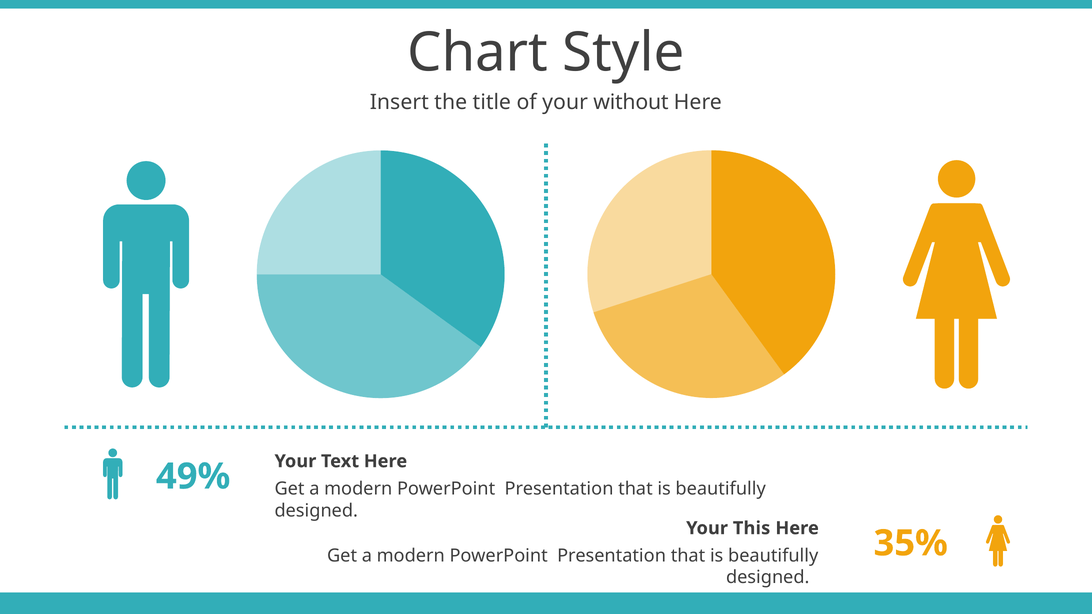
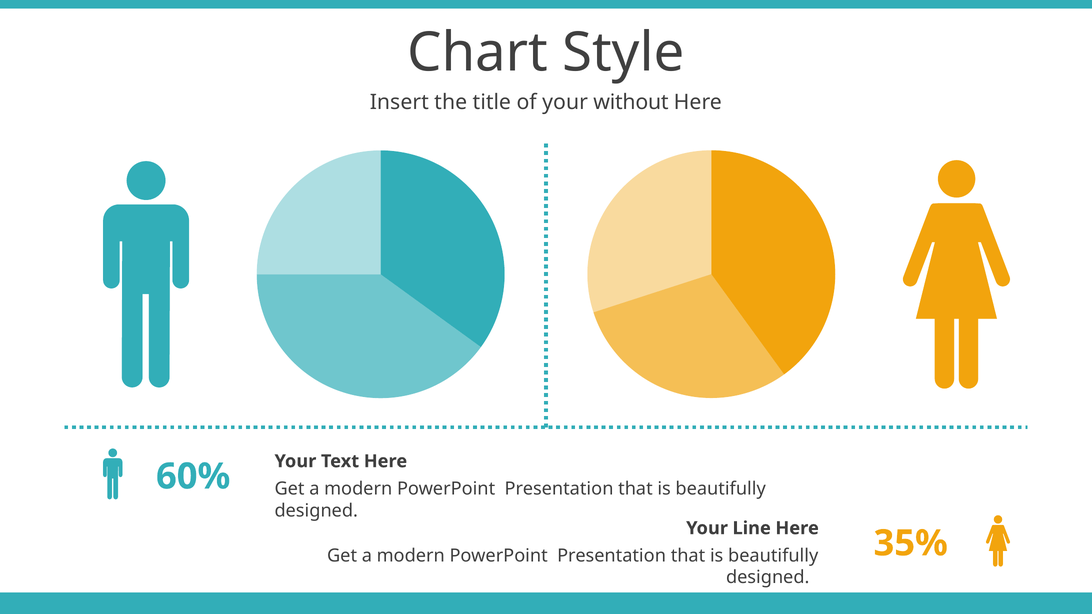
49%: 49% -> 60%
This: This -> Line
